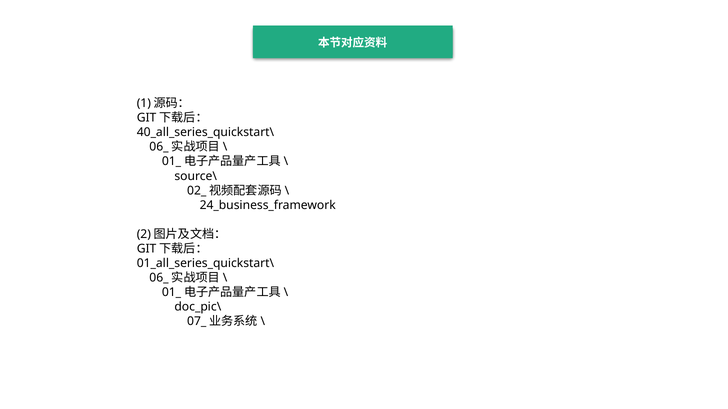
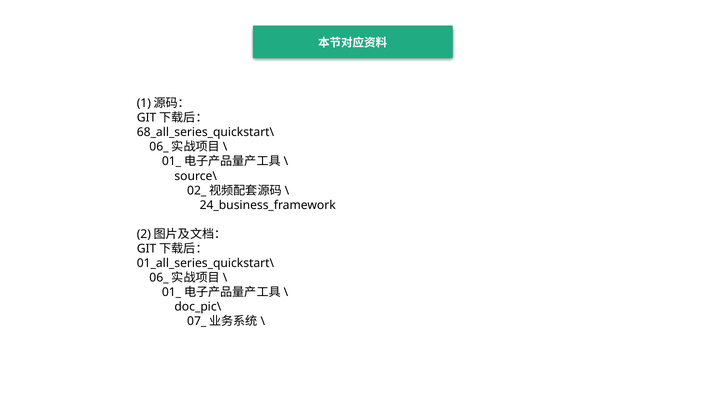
40_all_series_quickstart\: 40_all_series_quickstart\ -> 68_all_series_quickstart\
